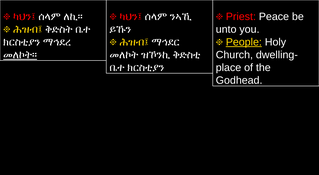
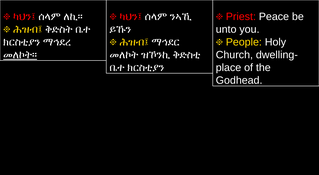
People underline: present -> none
